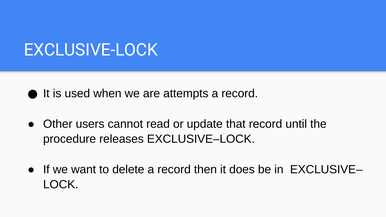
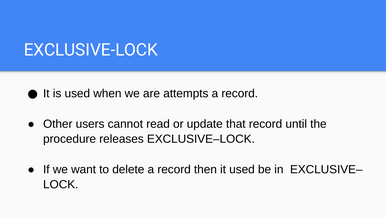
it does: does -> used
